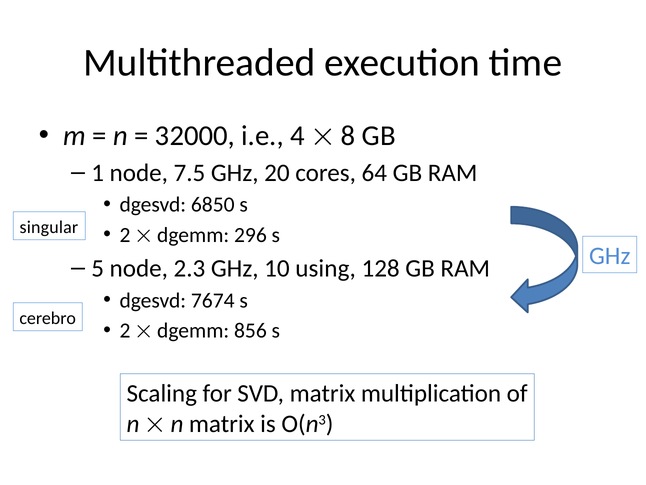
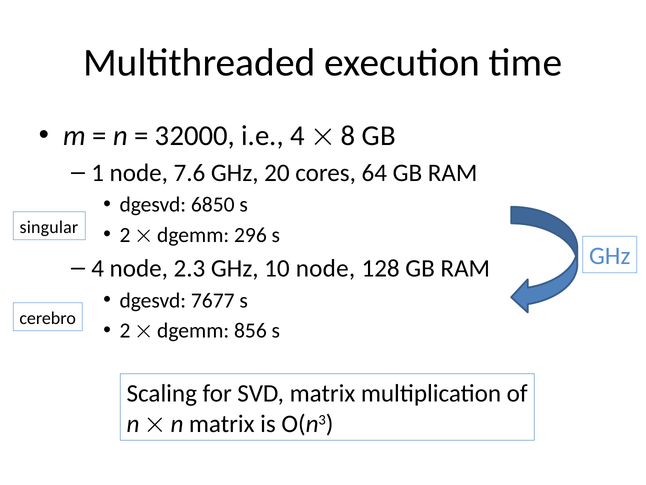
7.5: 7.5 -> 7.6
5 at (98, 268): 5 -> 4
10 using: using -> node
7674: 7674 -> 7677
